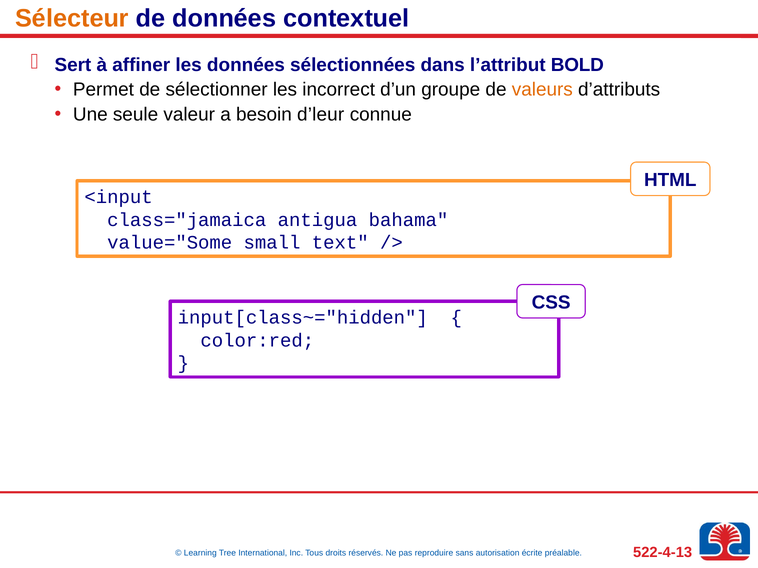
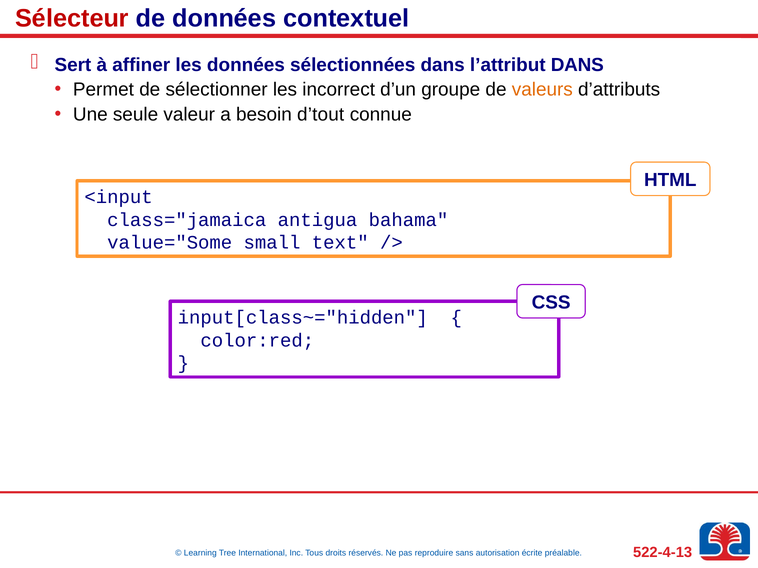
Sélecteur colour: orange -> red
l’attribut BOLD: BOLD -> DANS
d’leur: d’leur -> d’tout
